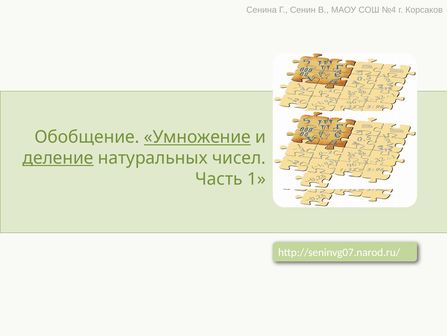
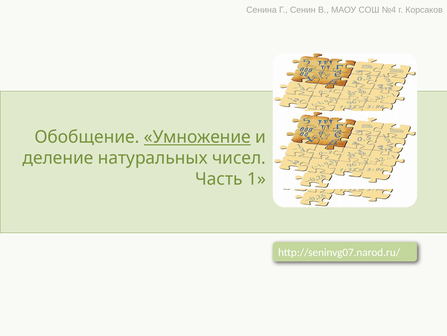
деление underline: present -> none
